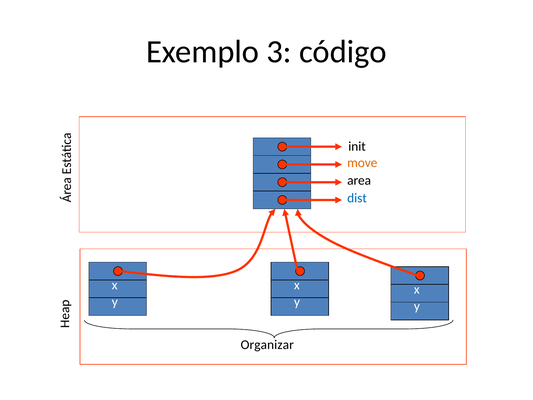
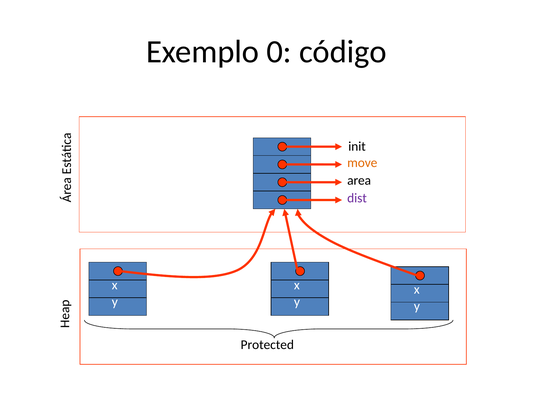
3: 3 -> 0
dist colour: blue -> purple
Organizar: Organizar -> Protected
